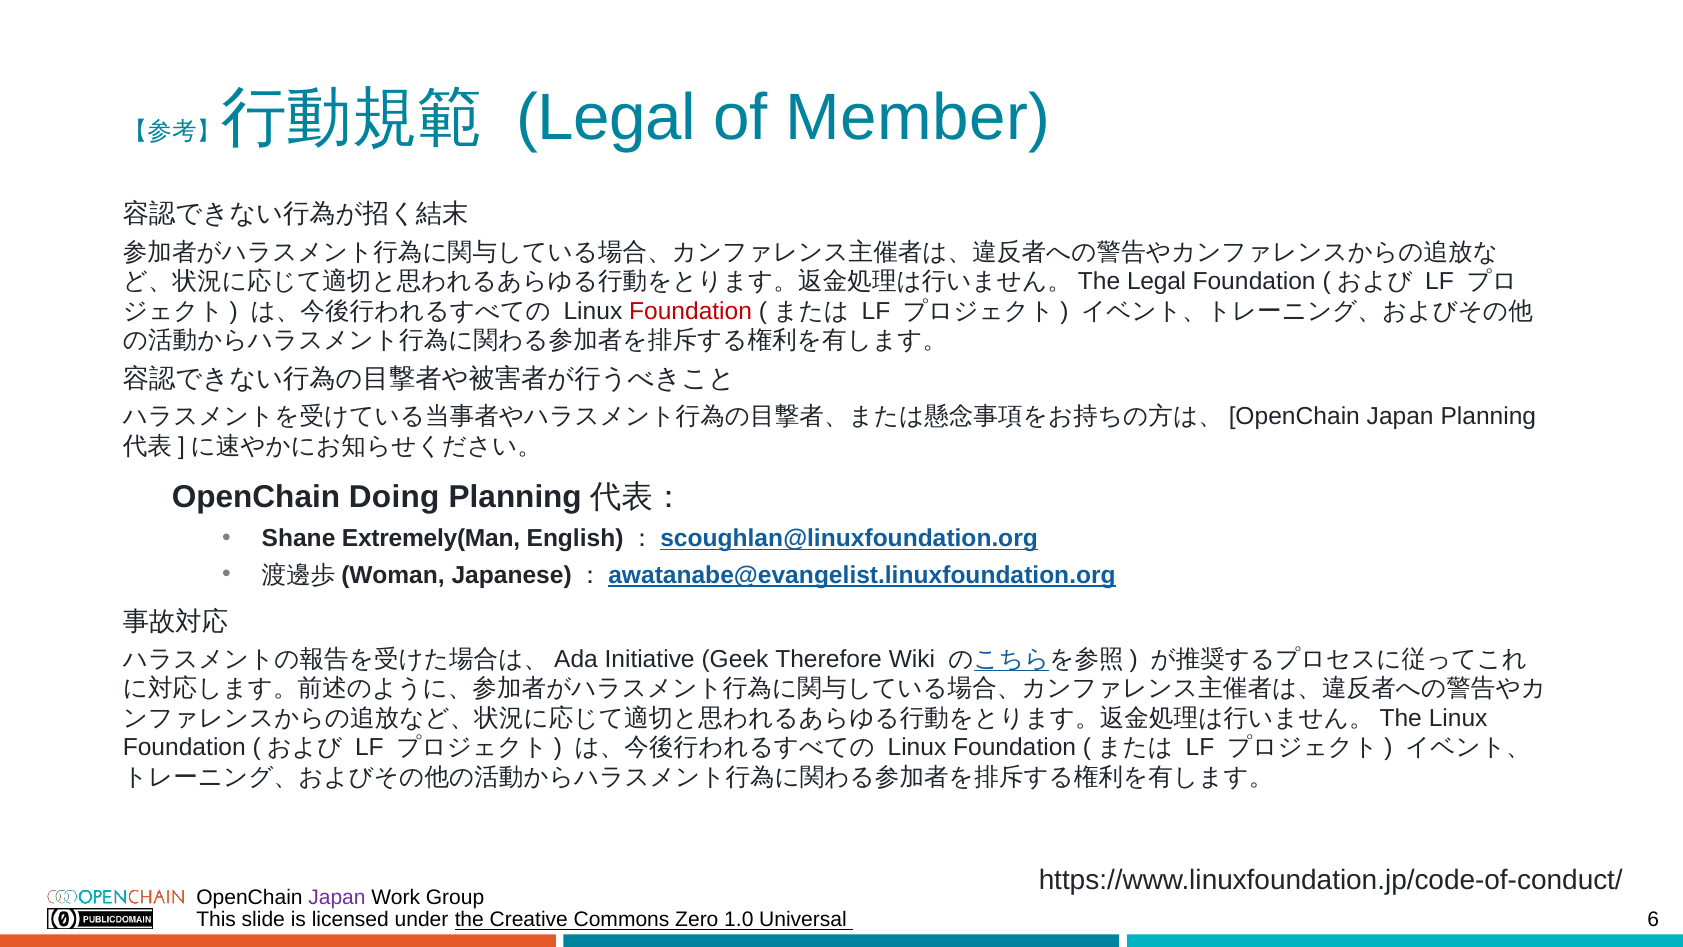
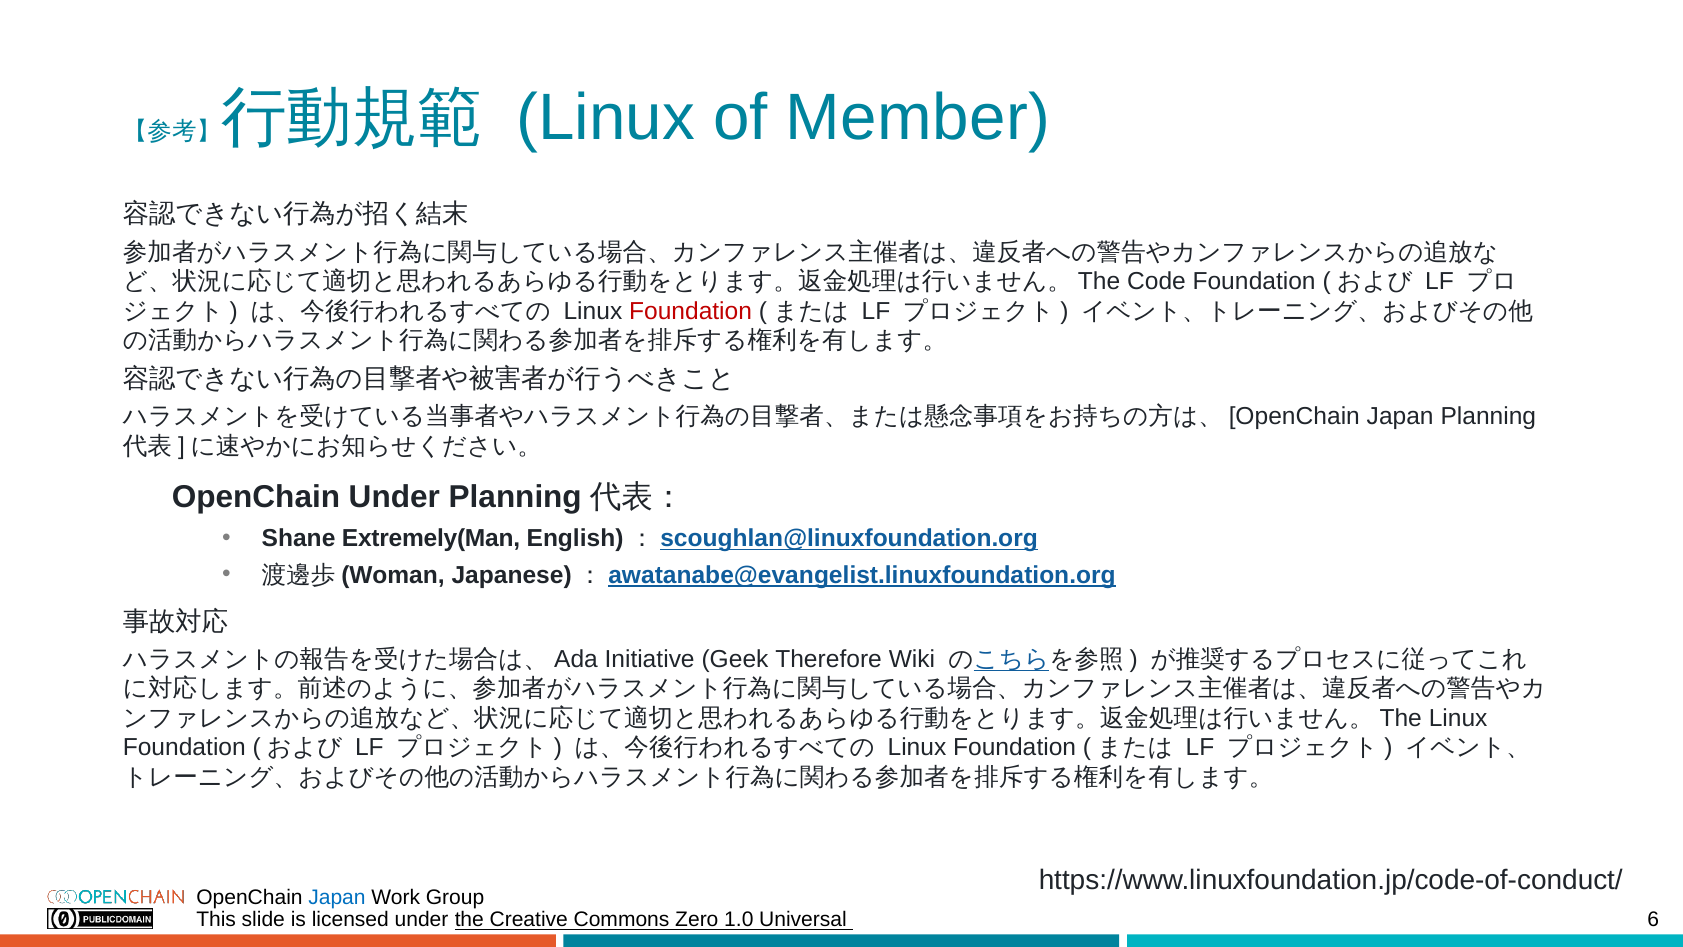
Legal at (606, 118): Legal -> Linux
Legal at (1157, 281): Legal -> Code
OpenChain Doing: Doing -> Under
Japan at (337, 898) colour: purple -> blue
